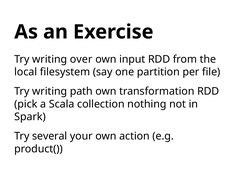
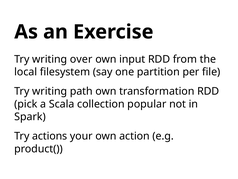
nothing: nothing -> popular
several: several -> actions
